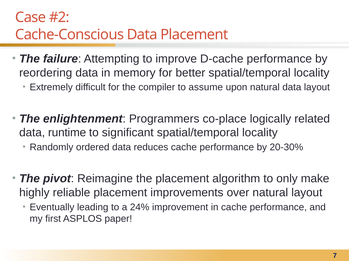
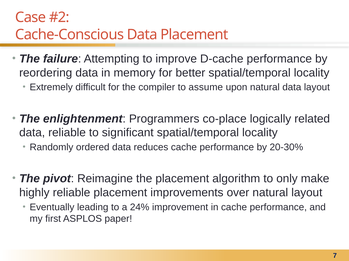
data runtime: runtime -> reliable
